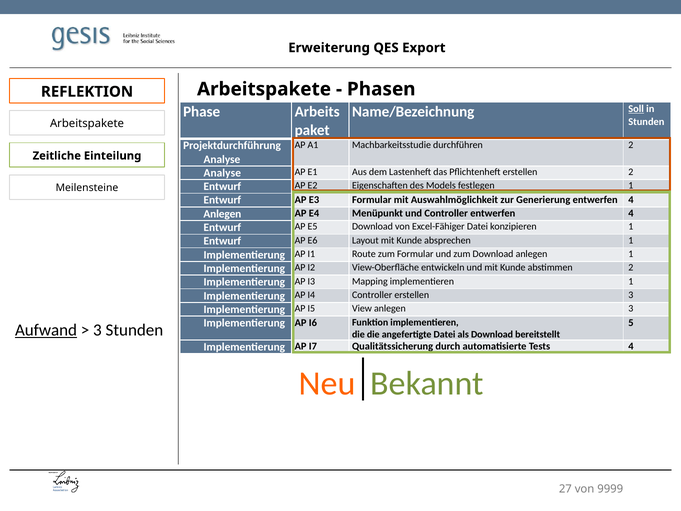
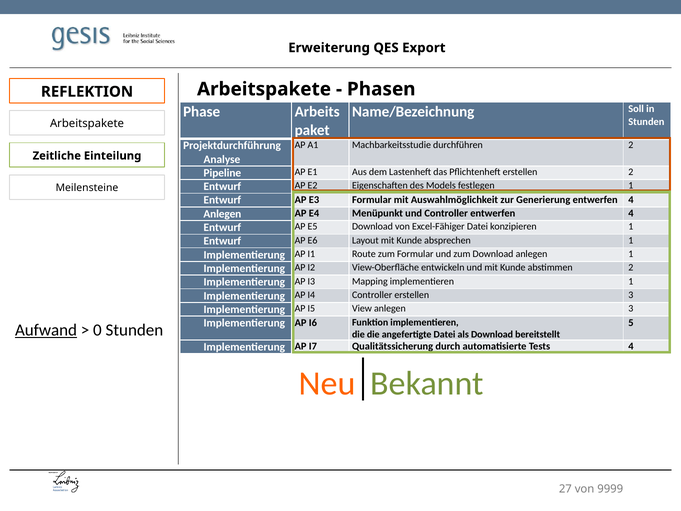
Soll underline: present -> none
Analyse at (222, 173): Analyse -> Pipeline
3 at (97, 330): 3 -> 0
